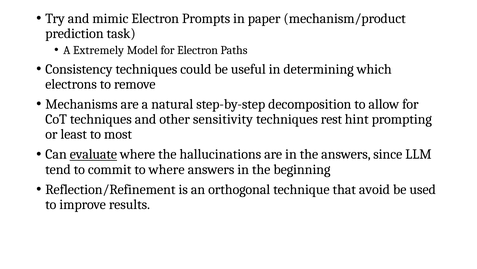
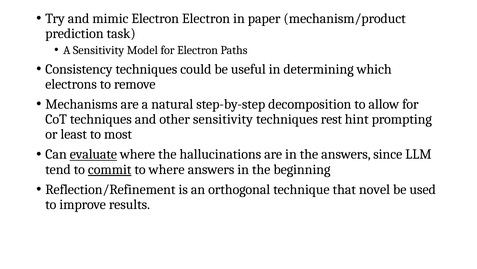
Electron Prompts: Prompts -> Electron
A Extremely: Extremely -> Sensitivity
commit underline: none -> present
avoid: avoid -> novel
